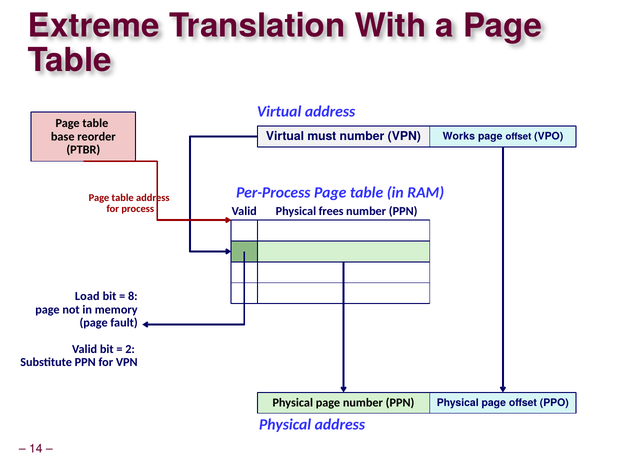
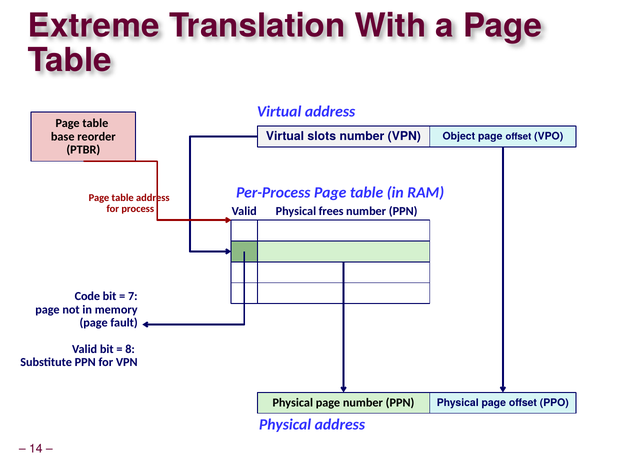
must: must -> slots
Works: Works -> Object
Load: Load -> Code
8: 8 -> 7
2: 2 -> 8
